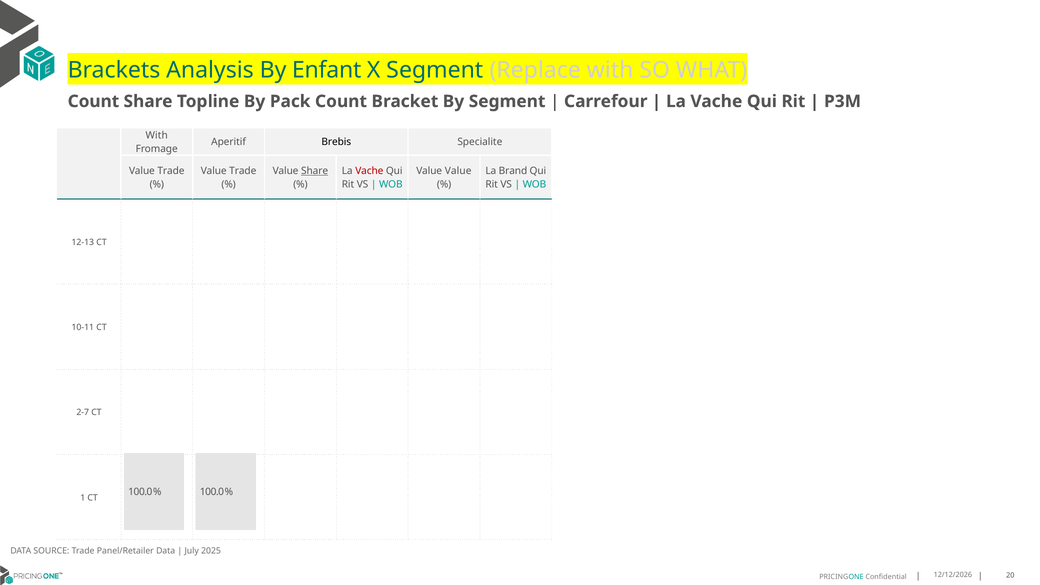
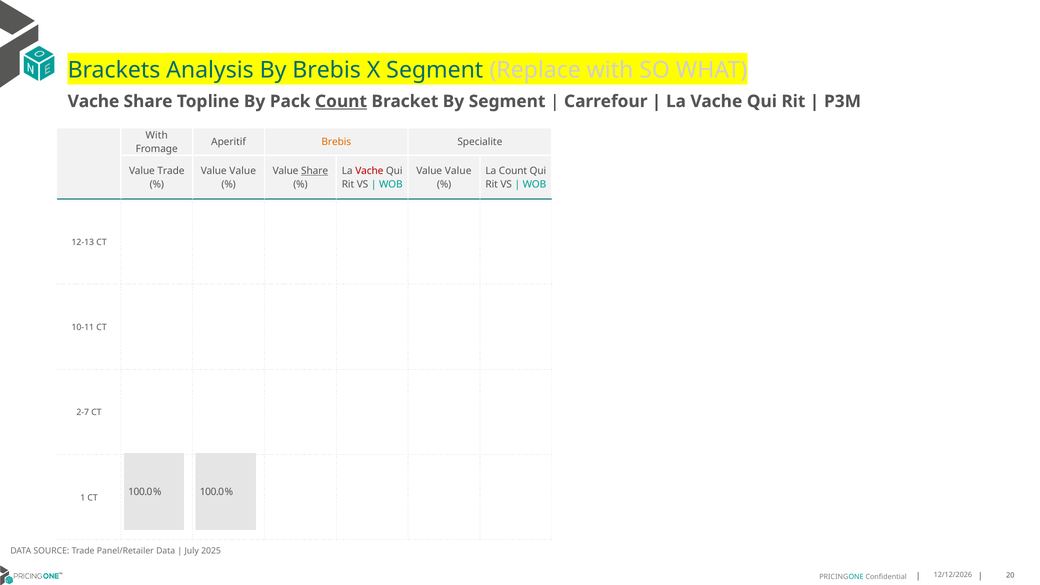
By Enfant: Enfant -> Brebis
Count at (93, 101): Count -> Vache
Count at (341, 101) underline: none -> present
Brebis at (336, 142) colour: black -> orange
Trade at (243, 171): Trade -> Value
La Brand: Brand -> Count
